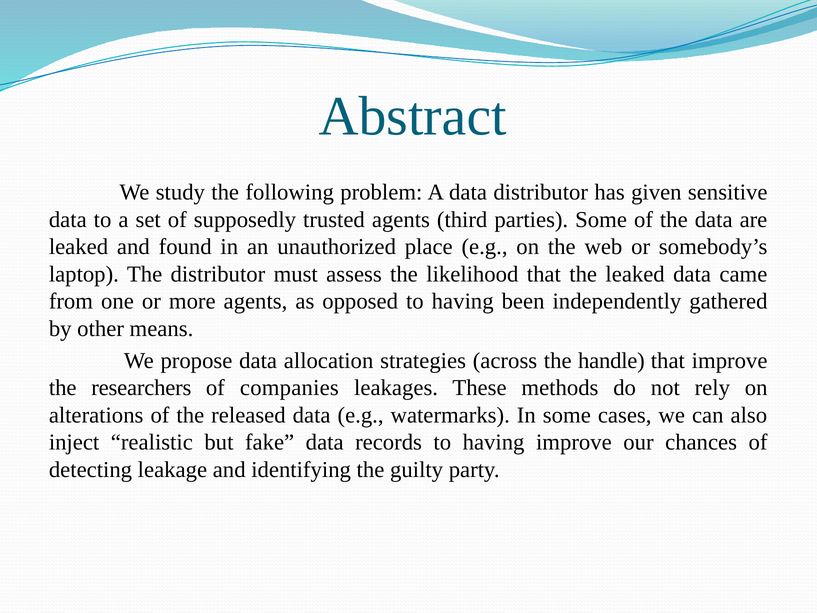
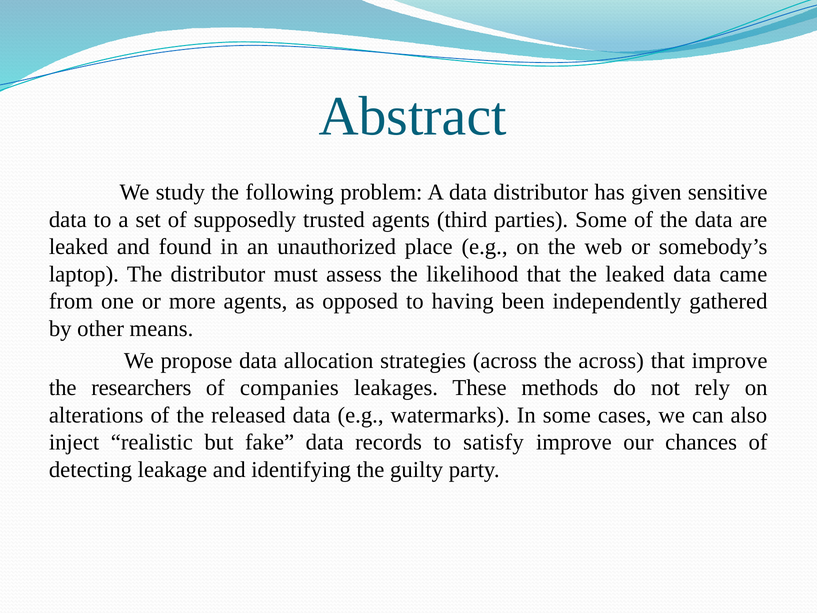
the handle: handle -> across
records to having: having -> satisfy
